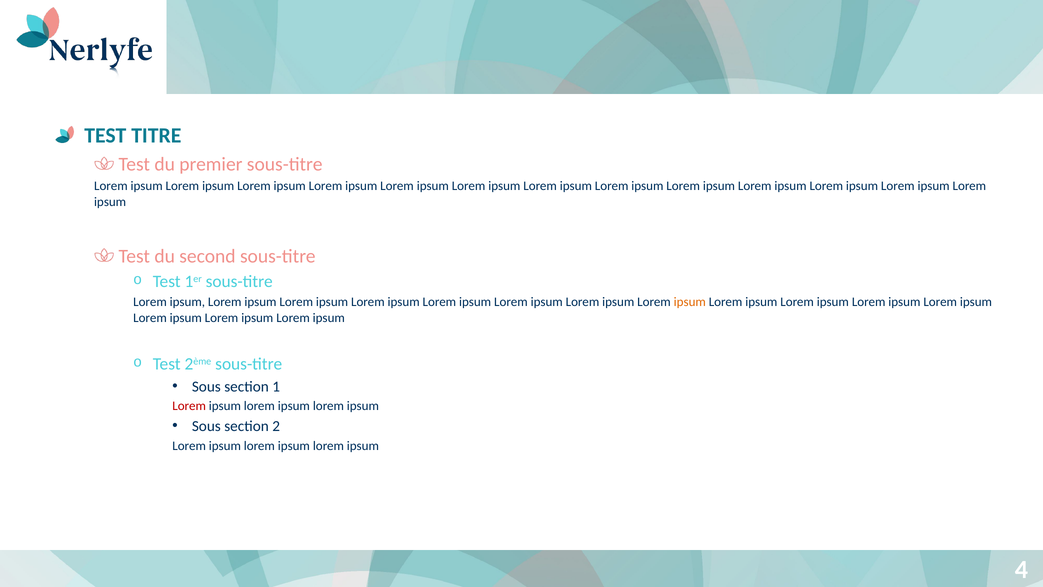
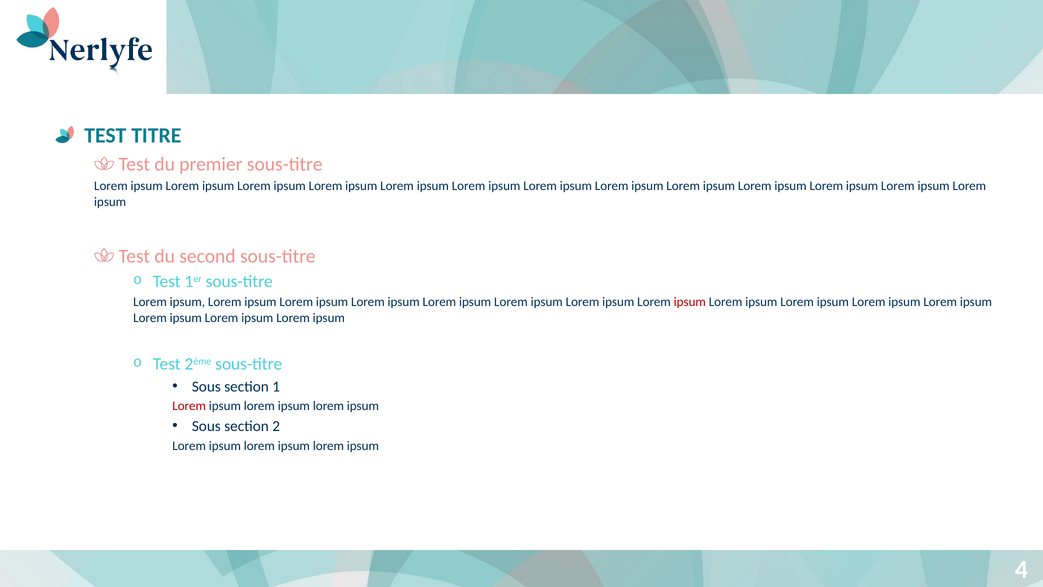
ipsum at (690, 302) colour: orange -> red
